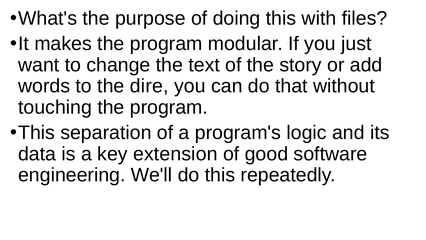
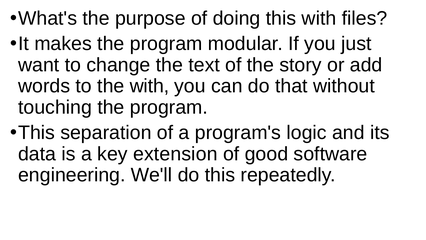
the dire: dire -> with
